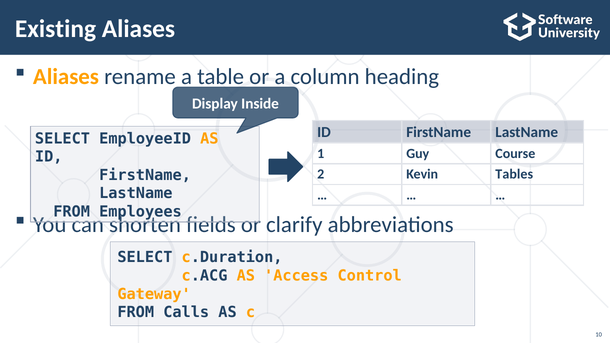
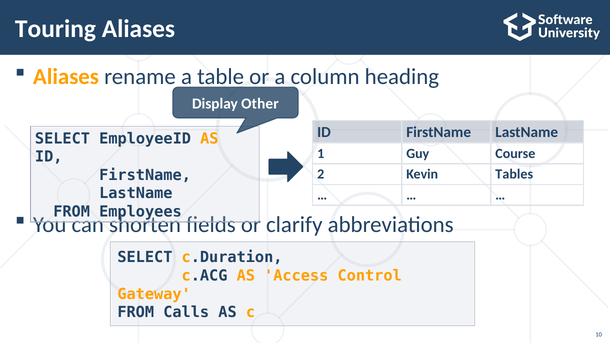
Existing: Existing -> Touring
Inside: Inside -> Other
